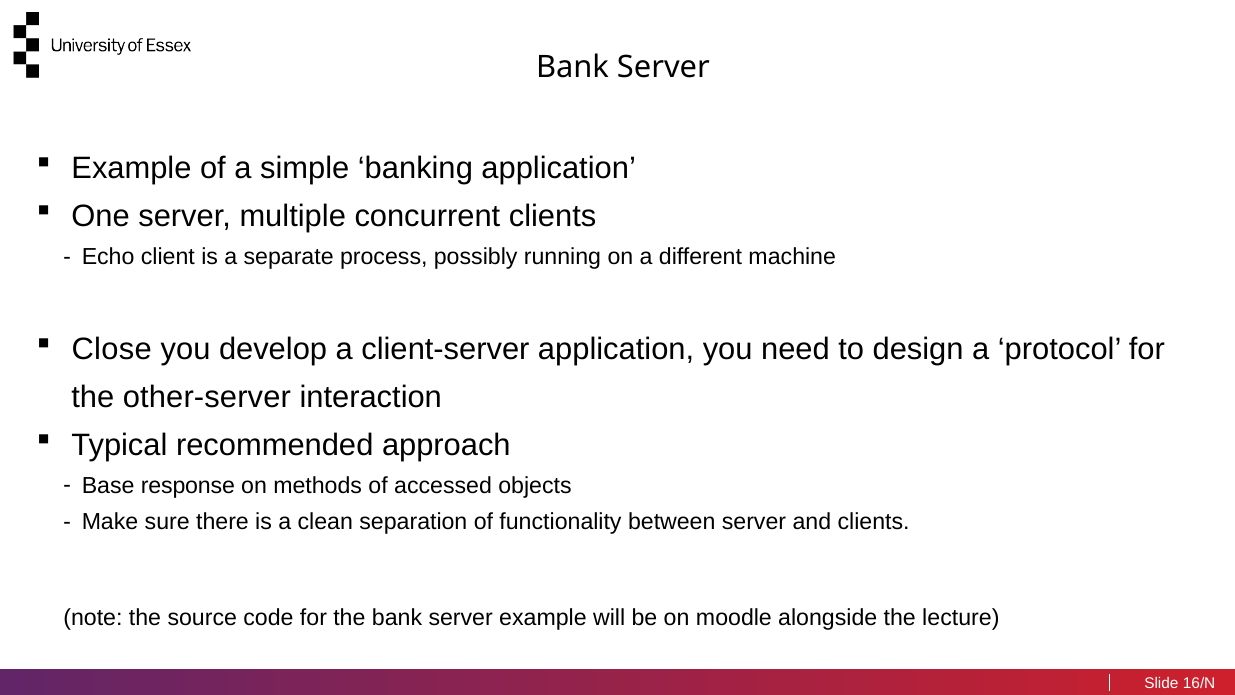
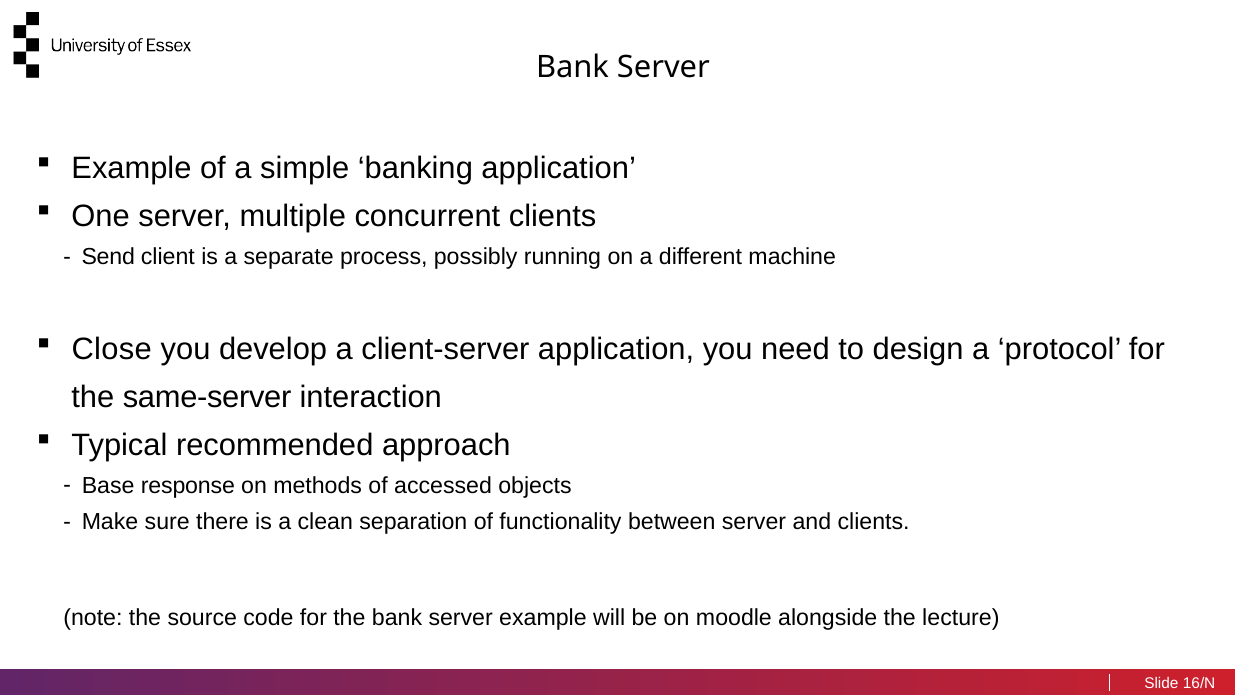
Echo: Echo -> Send
other-server: other-server -> same-server
